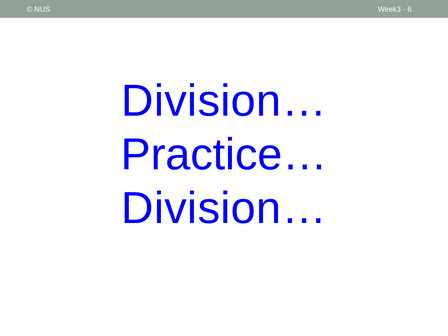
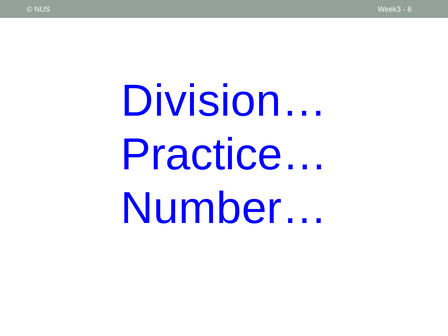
Division… at (224, 208): Division… -> Number…
